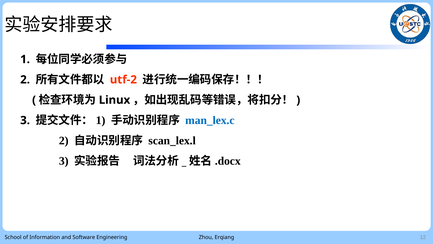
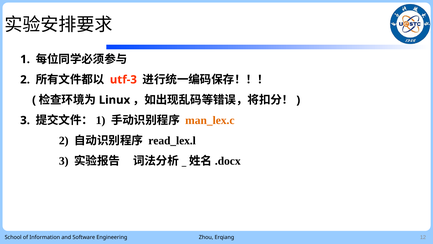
utf-2: utf-2 -> utf-3
man_lex.c colour: blue -> orange
scan_lex.l: scan_lex.l -> read_lex.l
